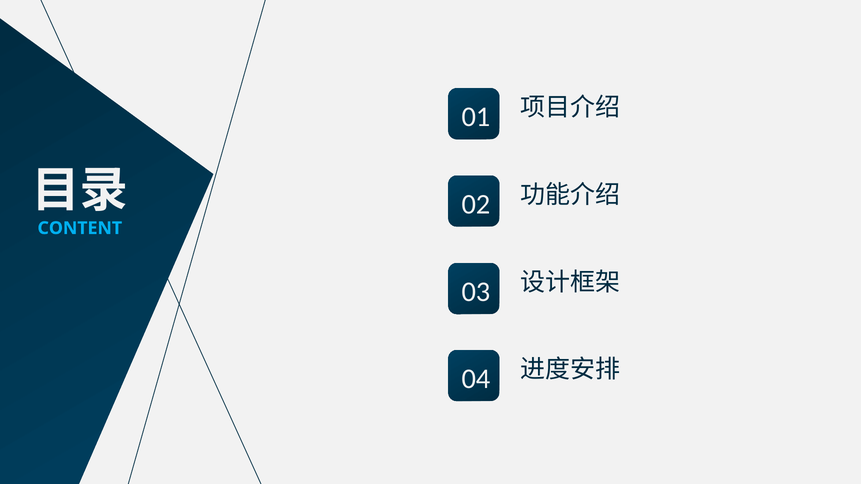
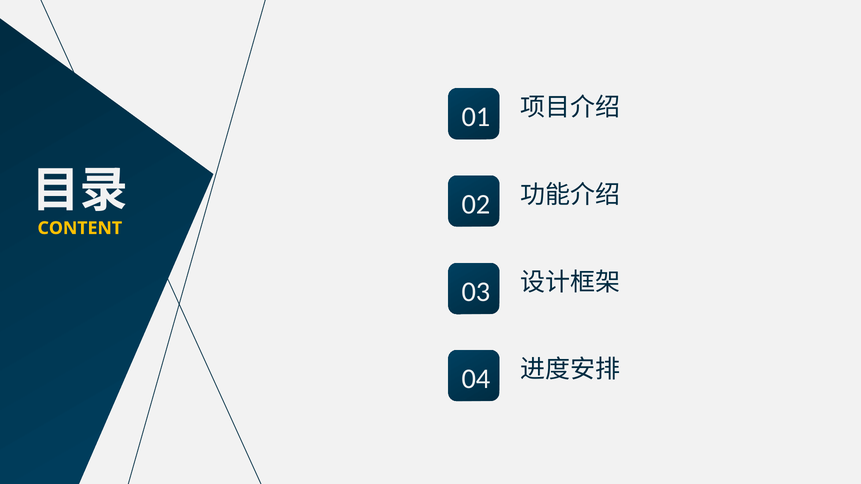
CONTENT colour: light blue -> yellow
